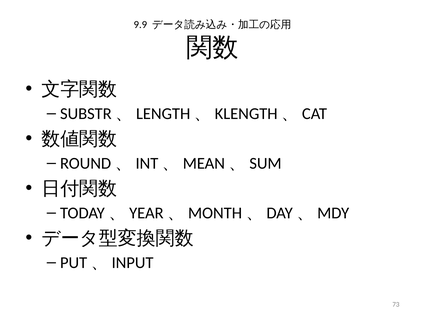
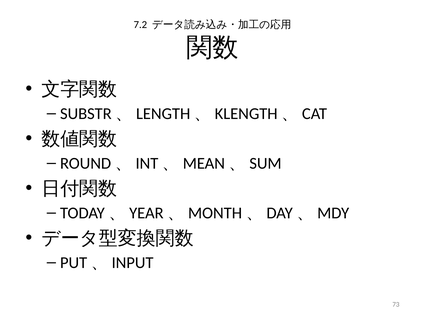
9.9: 9.9 -> 7.2
